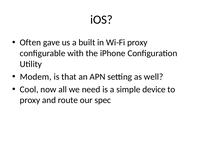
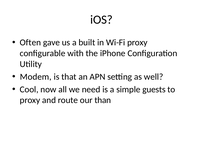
device: device -> guests
spec: spec -> than
